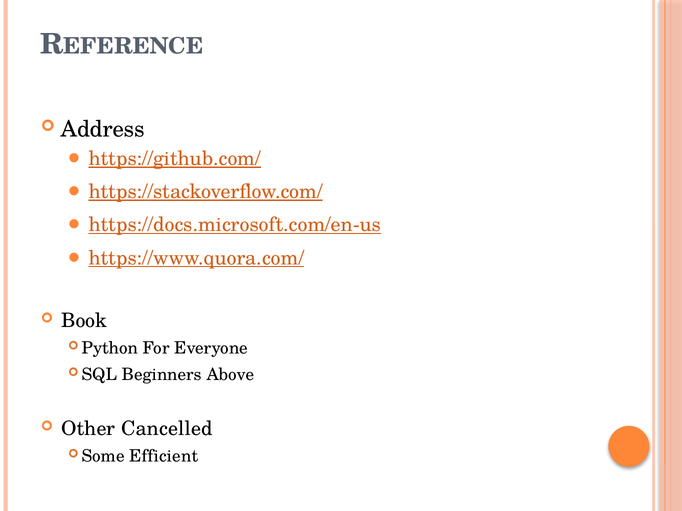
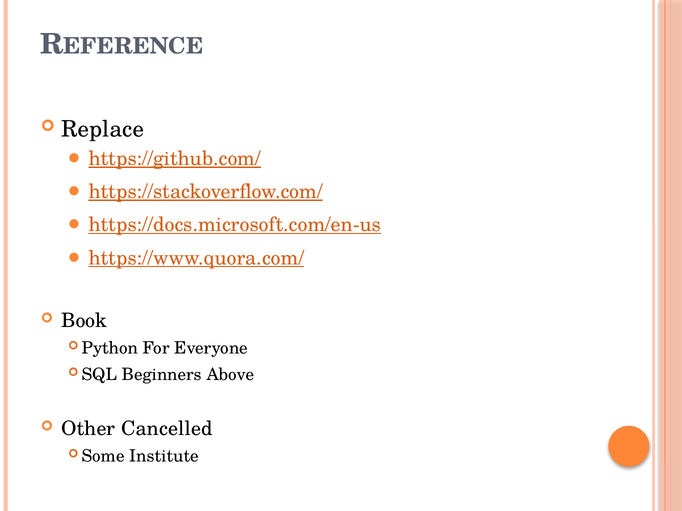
Address: Address -> Replace
Efficient: Efficient -> Institute
